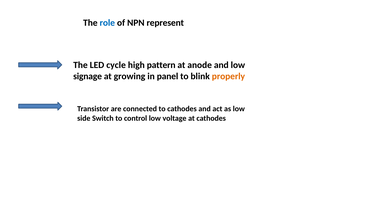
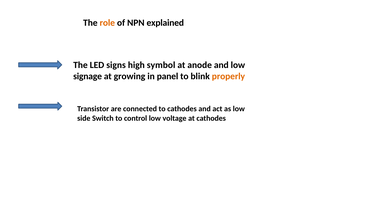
role colour: blue -> orange
represent: represent -> explained
cycle: cycle -> signs
pattern: pattern -> symbol
